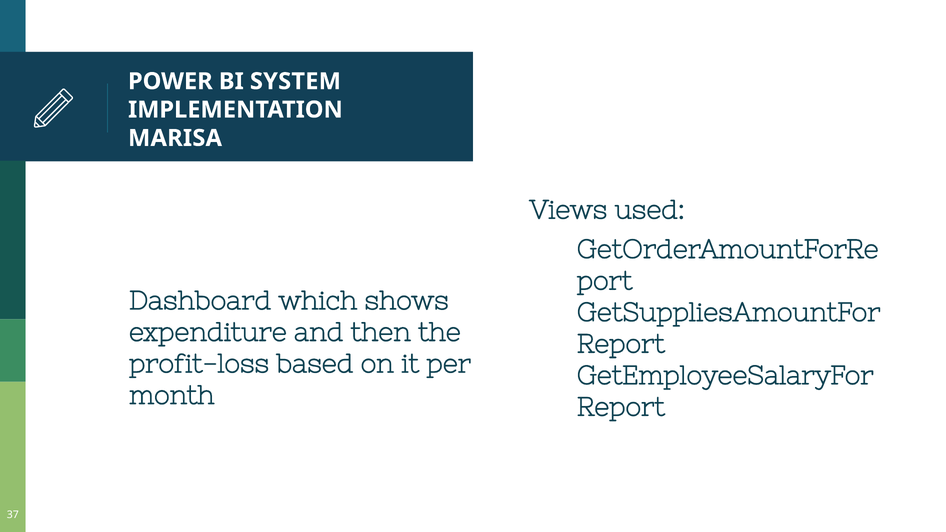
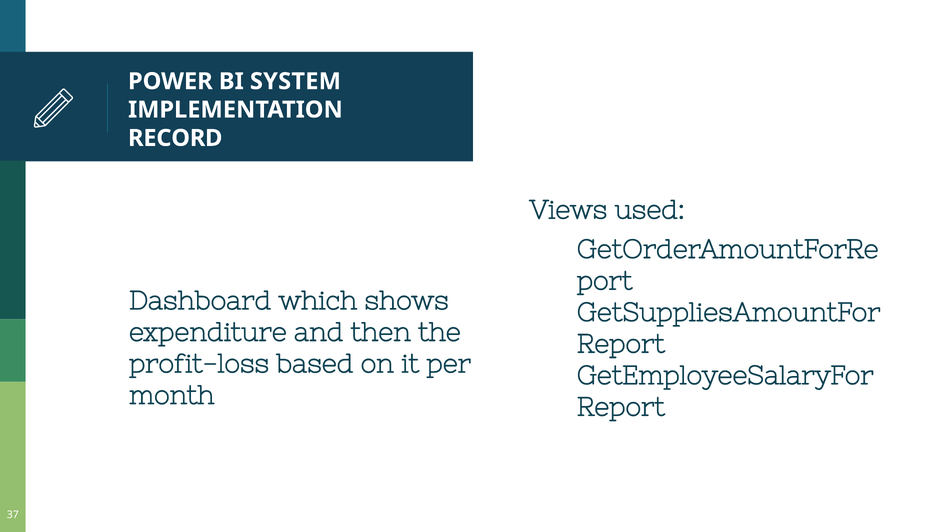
MARISA: MARISA -> RECORD
